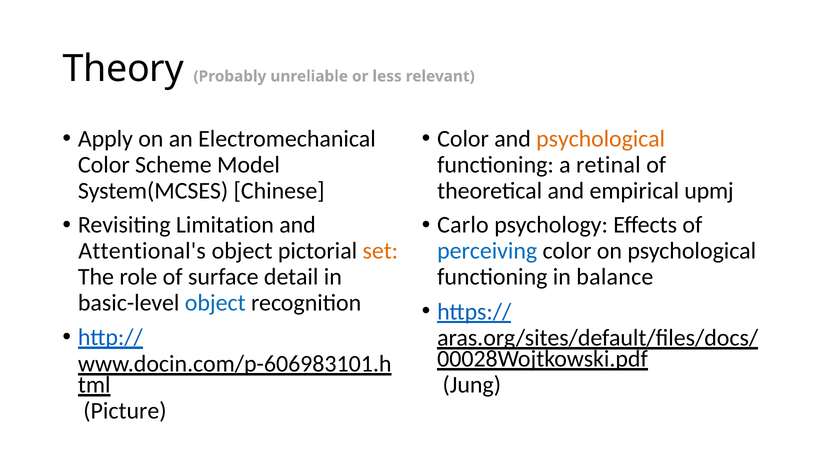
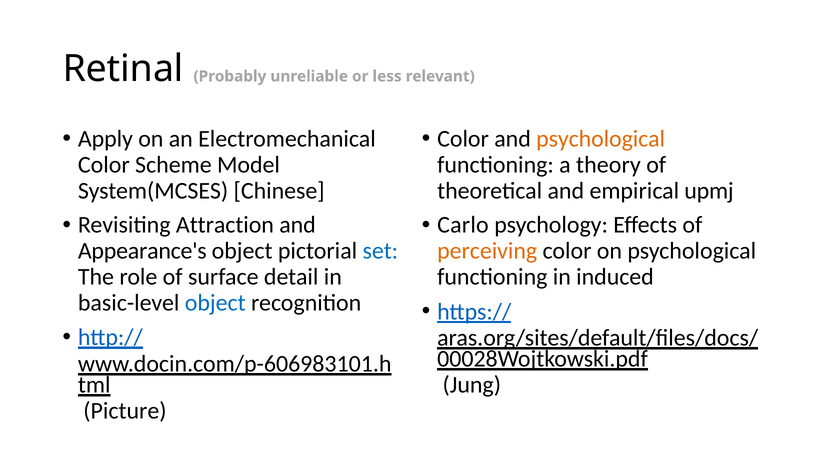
Theory: Theory -> Retinal
retinal: retinal -> theory
Limitation: Limitation -> Attraction
Attentional's: Attentional's -> Appearance's
set colour: orange -> blue
perceiving colour: blue -> orange
balance: balance -> induced
